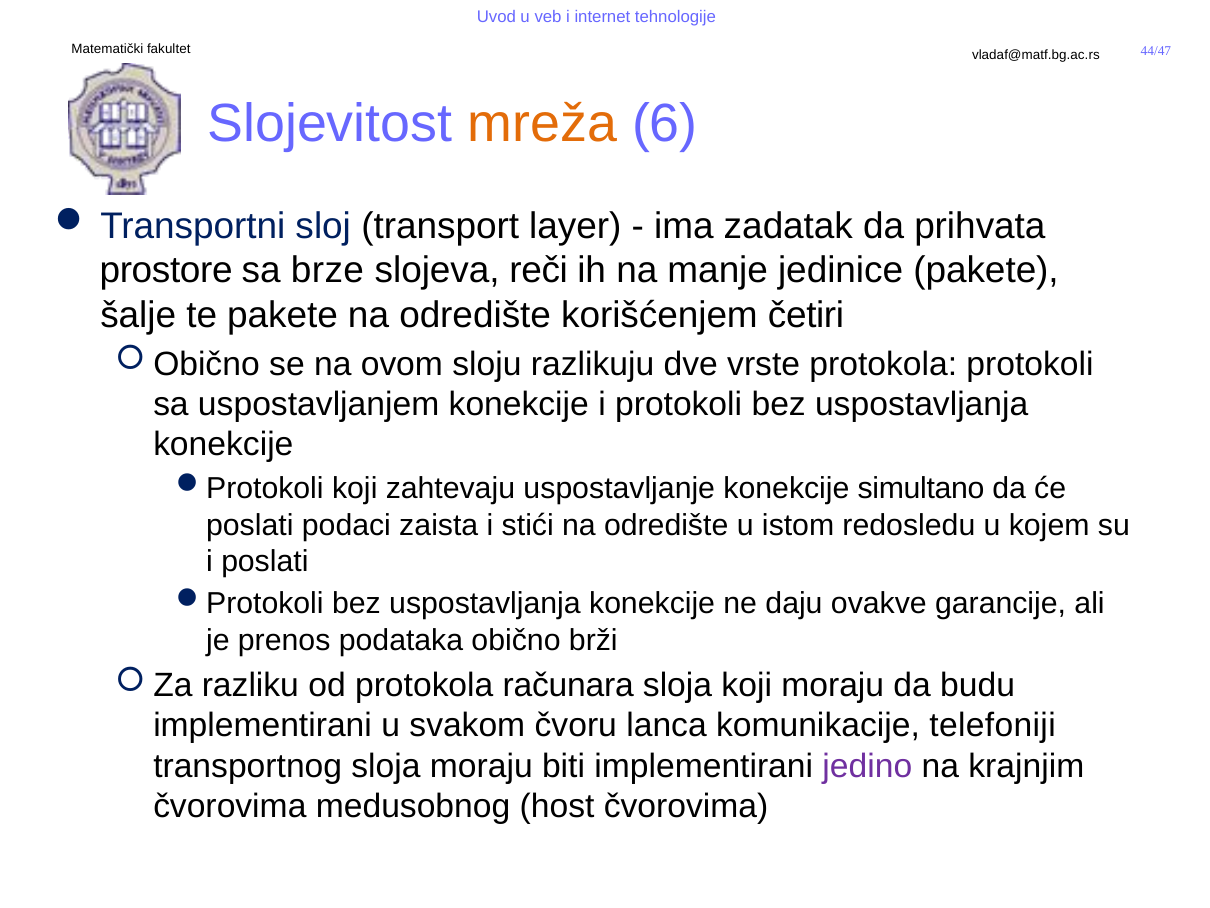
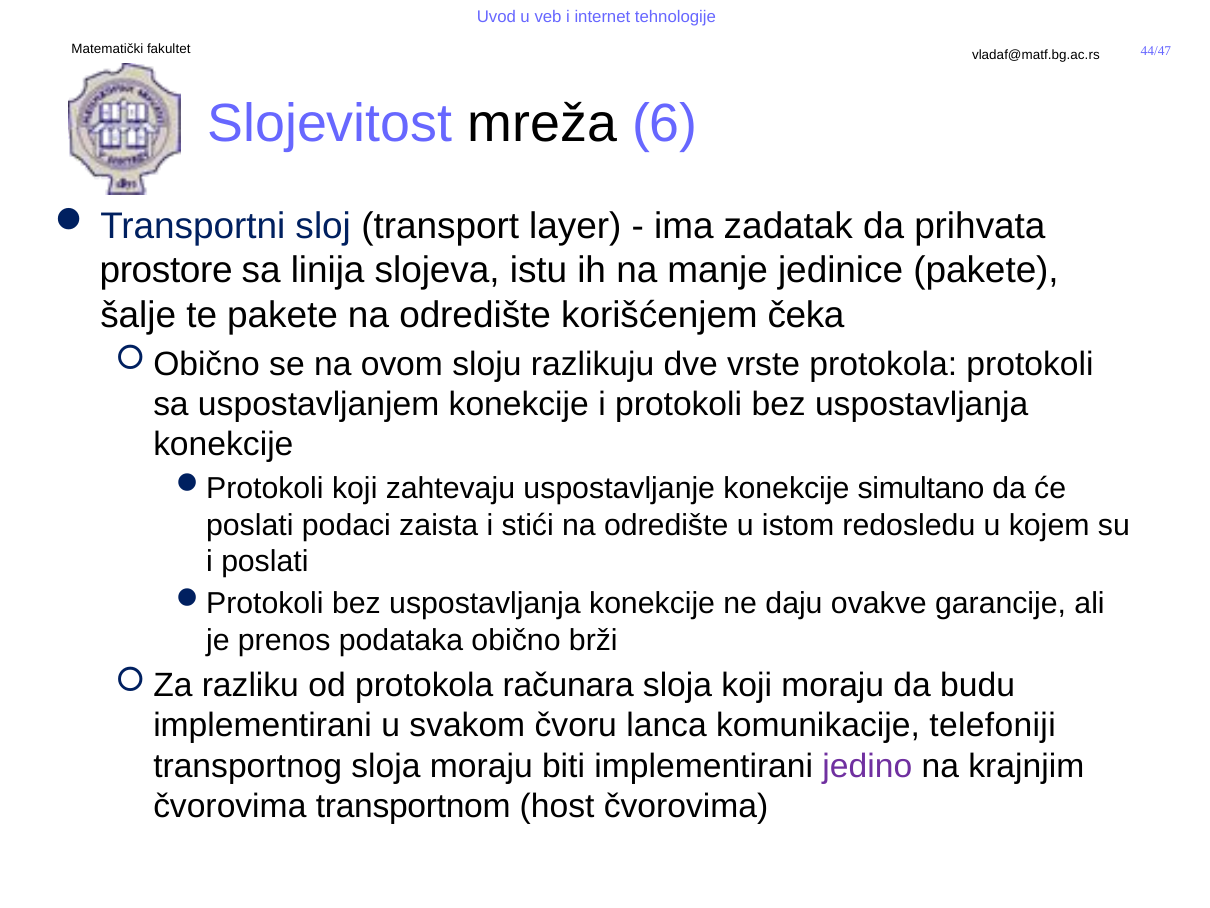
mreža colour: orange -> black
brze: brze -> linija
reči: reči -> istu
četiri: četiri -> čeka
medusobnog: medusobnog -> transportnom
